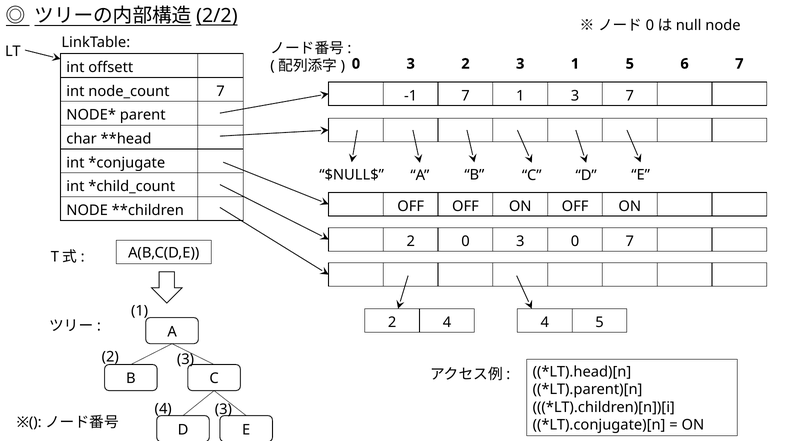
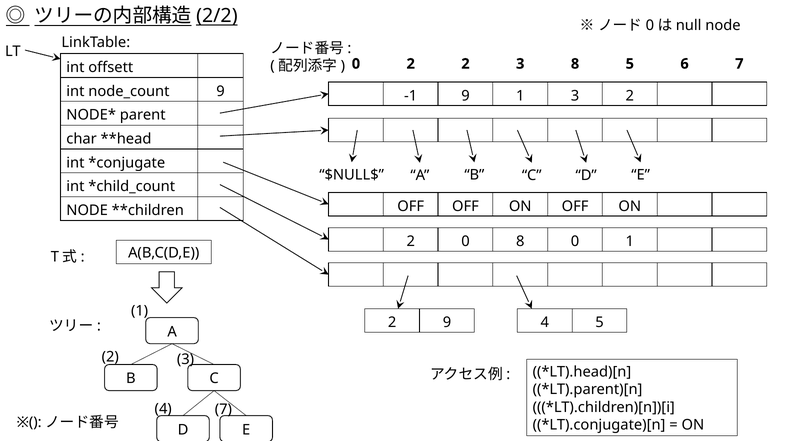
3 at (411, 64): 3 -> 2
3 1: 1 -> 8
7 at (220, 91): 7 -> 9
-1 7: 7 -> 9
3 7: 7 -> 2
2 0 3: 3 -> 8
0 7: 7 -> 1
2 4: 4 -> 9
4 3: 3 -> 7
